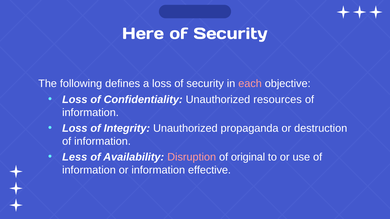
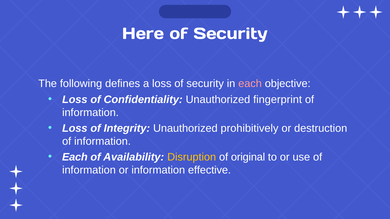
resources: resources -> fingerprint
propaganda: propaganda -> prohibitively
Less at (75, 157): Less -> Each
Disruption colour: pink -> yellow
